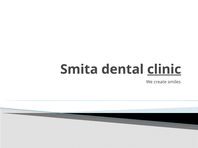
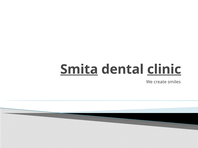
Smita underline: none -> present
